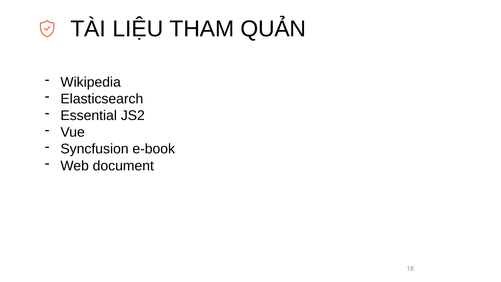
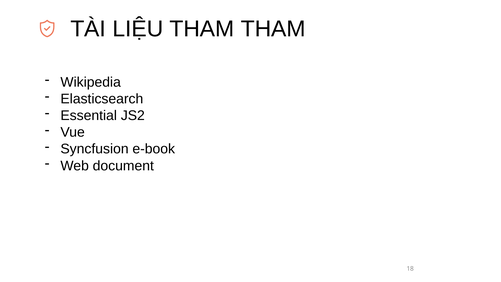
THAM QUẢN: QUẢN -> THAM
